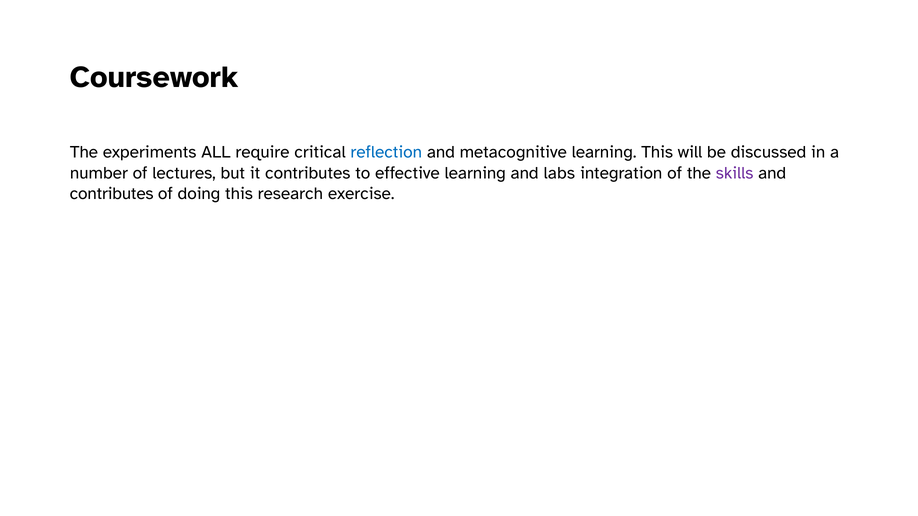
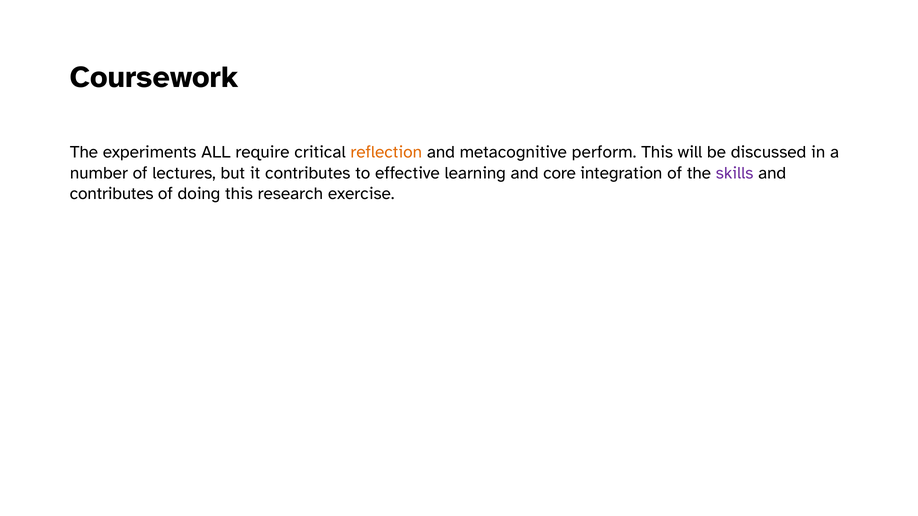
reflection colour: blue -> orange
metacognitive learning: learning -> perform
labs: labs -> core
